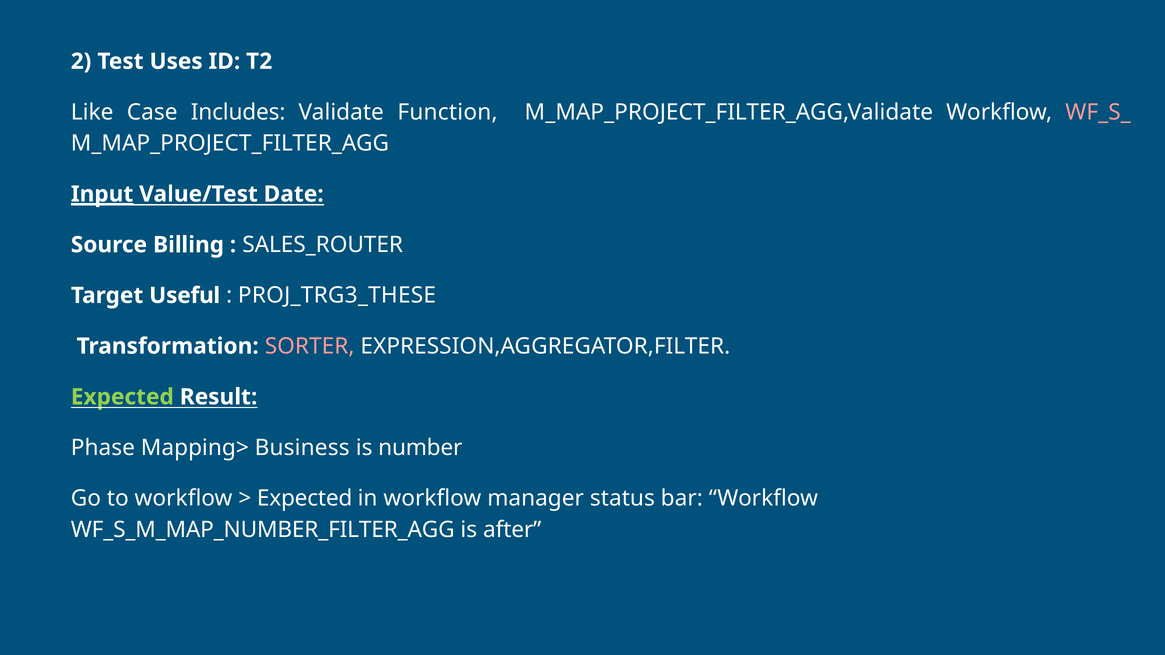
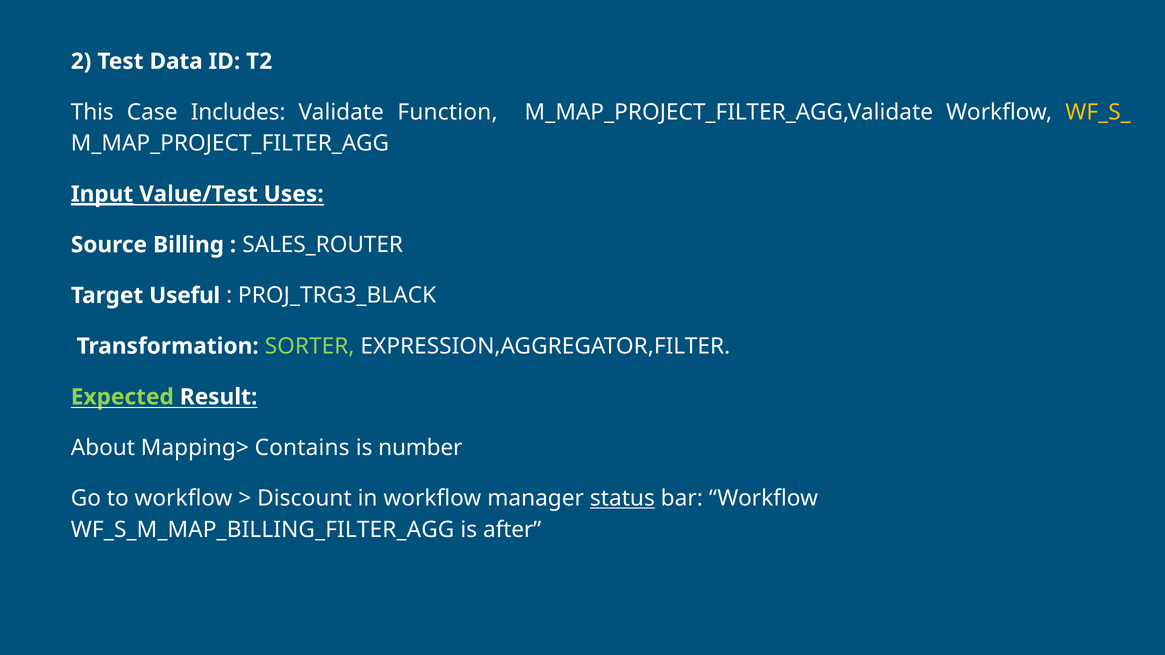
Uses: Uses -> Data
Like: Like -> This
WF_S_ colour: pink -> yellow
Date: Date -> Uses
PROJ_TRG3_THESE: PROJ_TRG3_THESE -> PROJ_TRG3_BLACK
SORTER colour: pink -> light green
Phase: Phase -> About
Business: Business -> Contains
Expected at (305, 499): Expected -> Discount
status underline: none -> present
WF_S_M_MAP_NUMBER_FILTER_AGG: WF_S_M_MAP_NUMBER_FILTER_AGG -> WF_S_M_MAP_BILLING_FILTER_AGG
